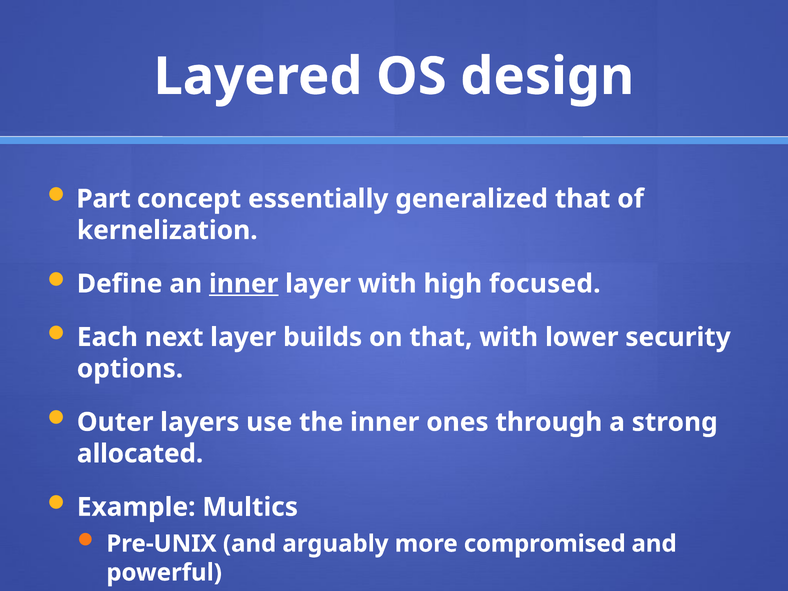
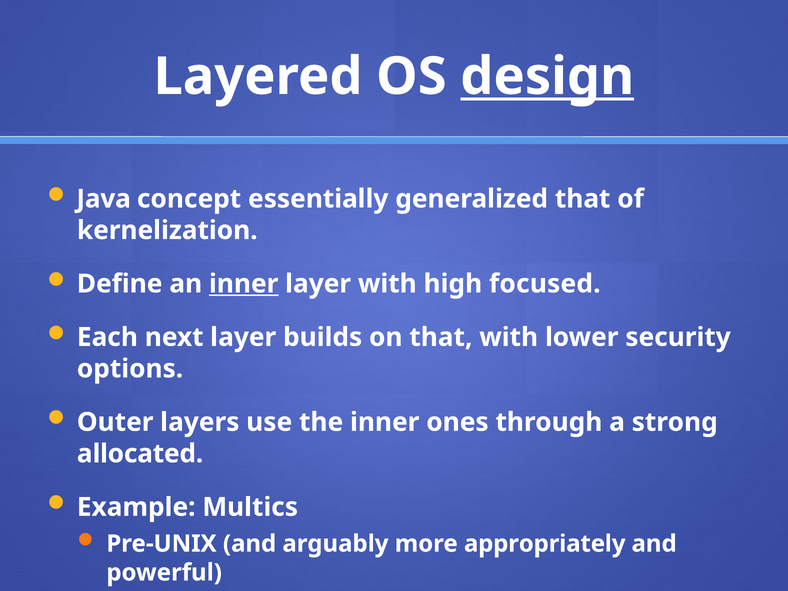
design underline: none -> present
Part: Part -> Java
compromised: compromised -> appropriately
